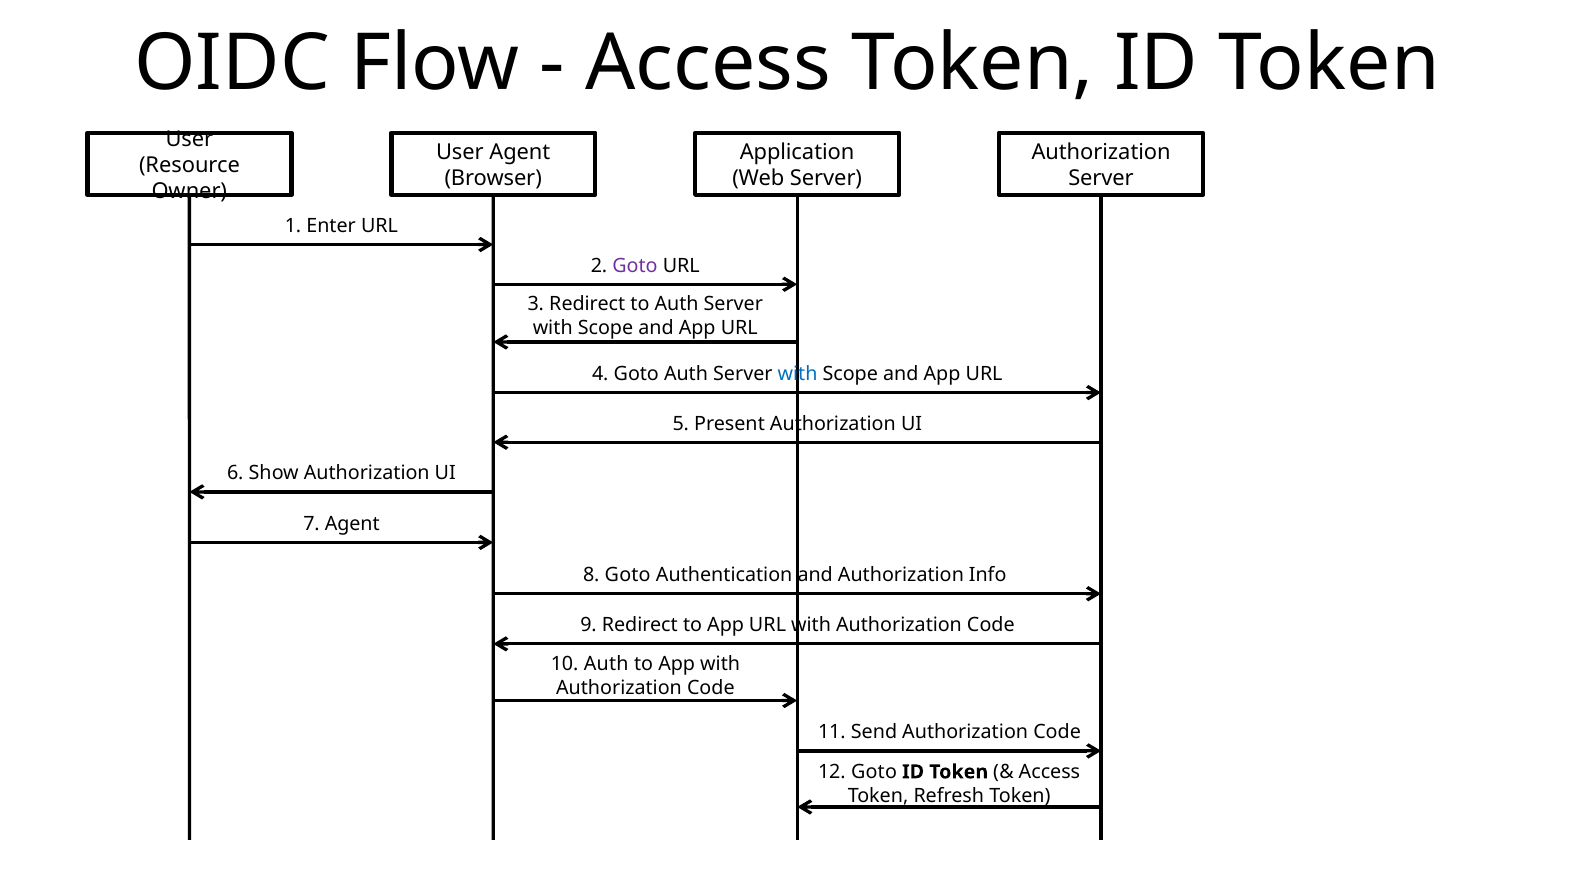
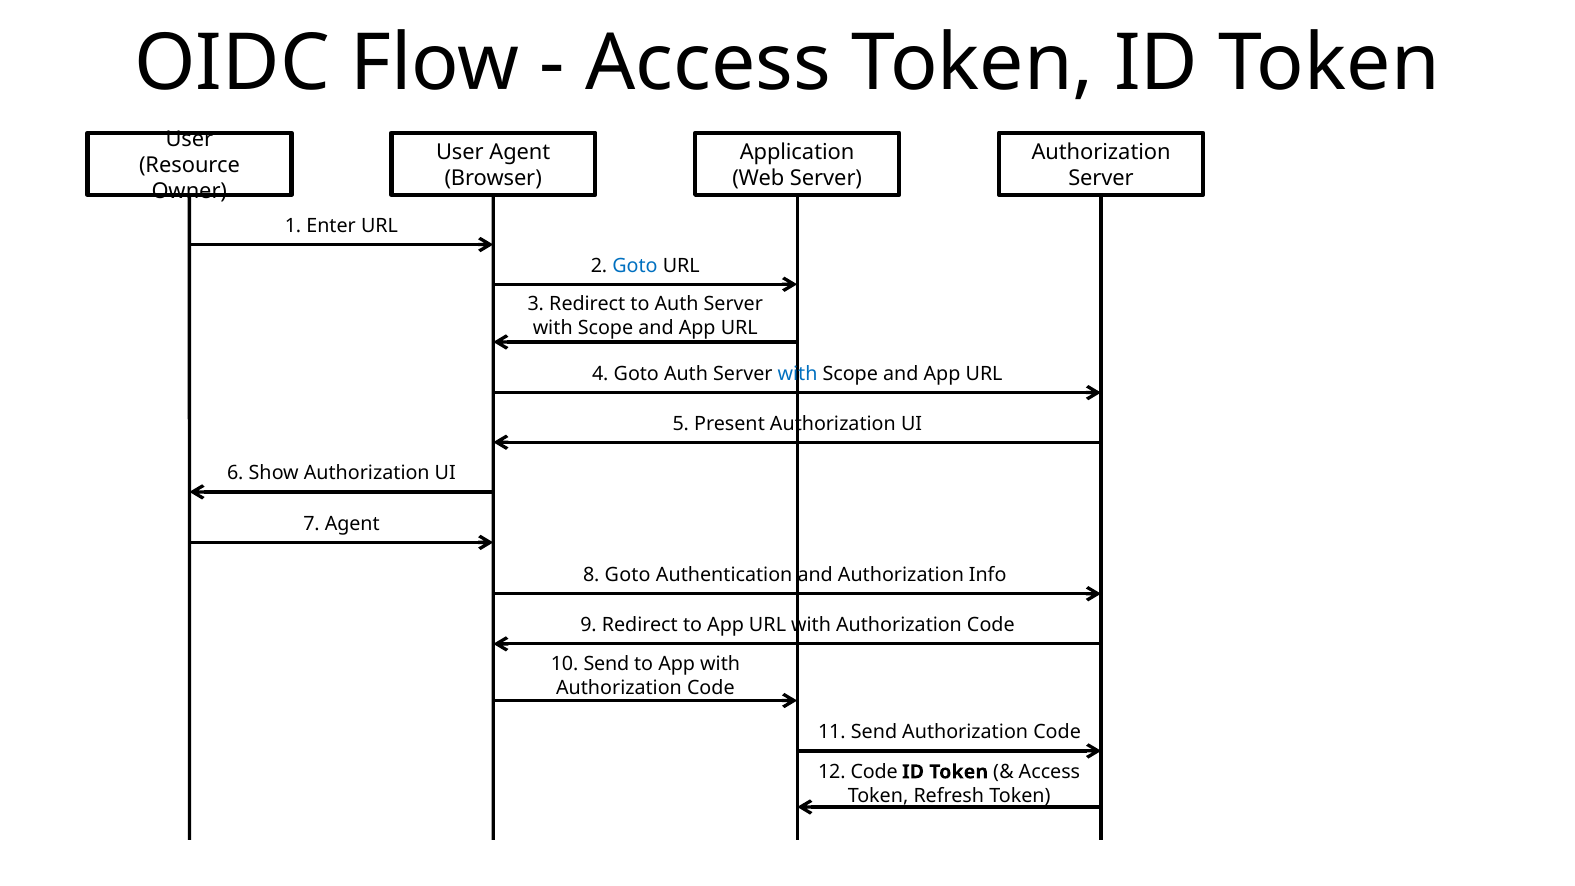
Goto at (635, 266) colour: purple -> blue
10 Auth: Auth -> Send
12 Goto: Goto -> Code
